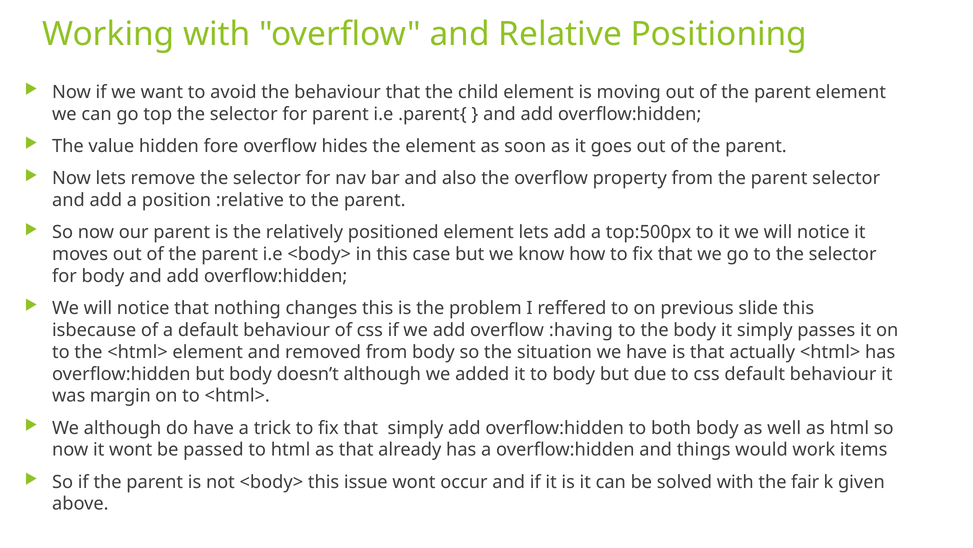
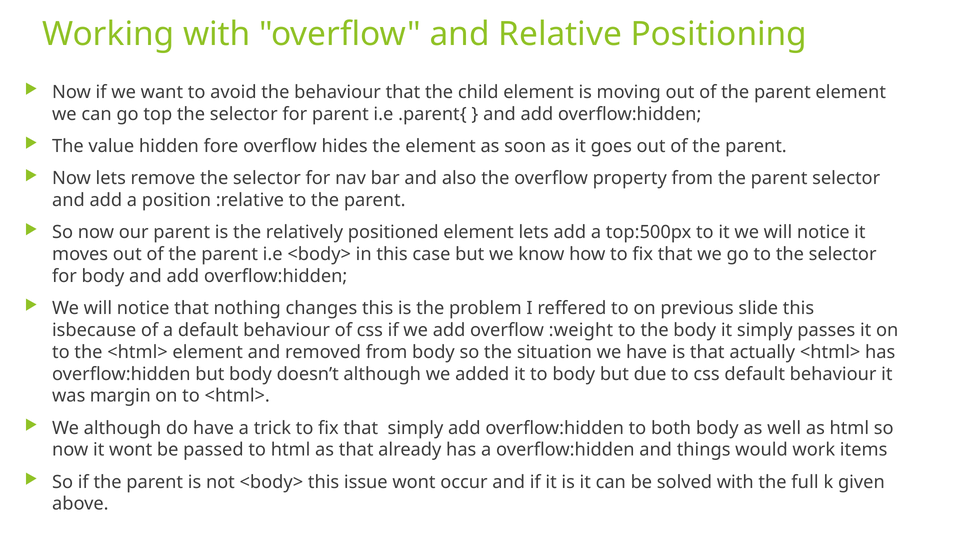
:having: :having -> :weight
fair: fair -> full
